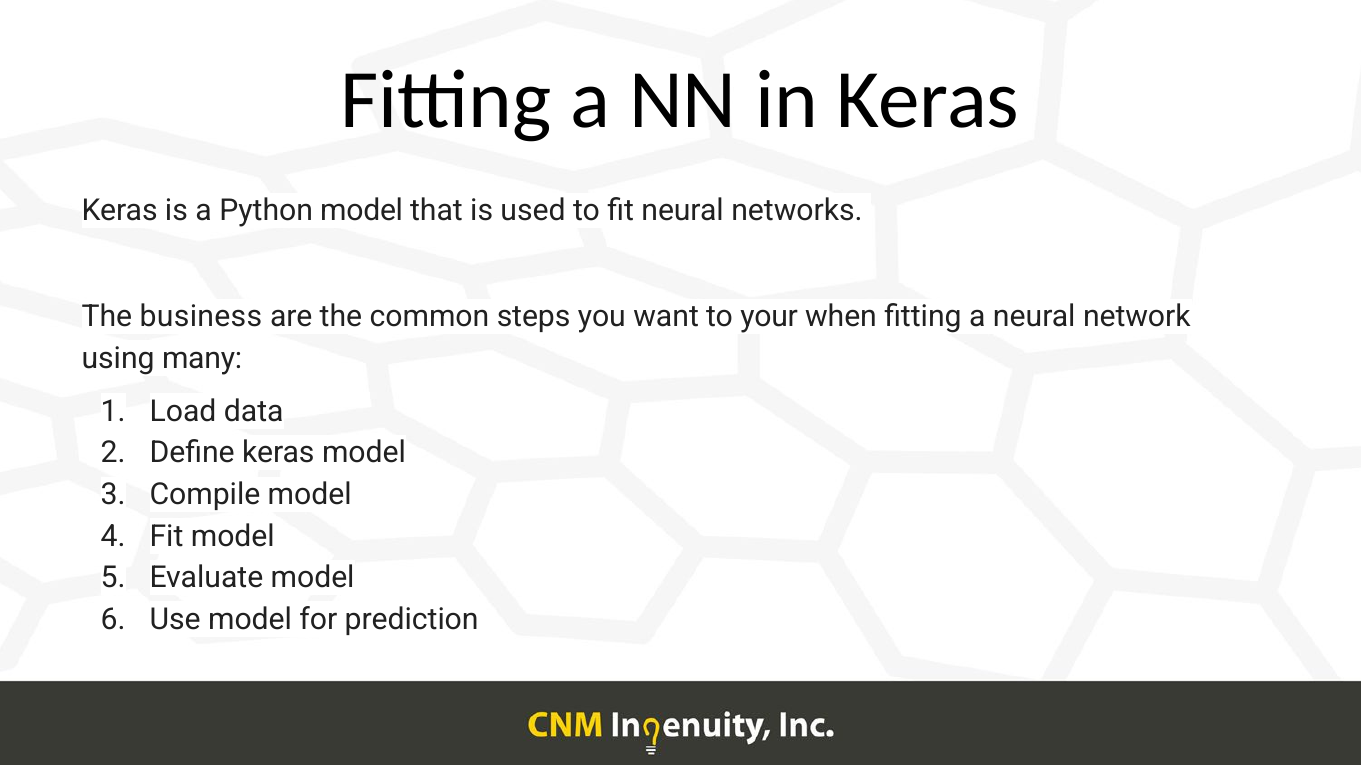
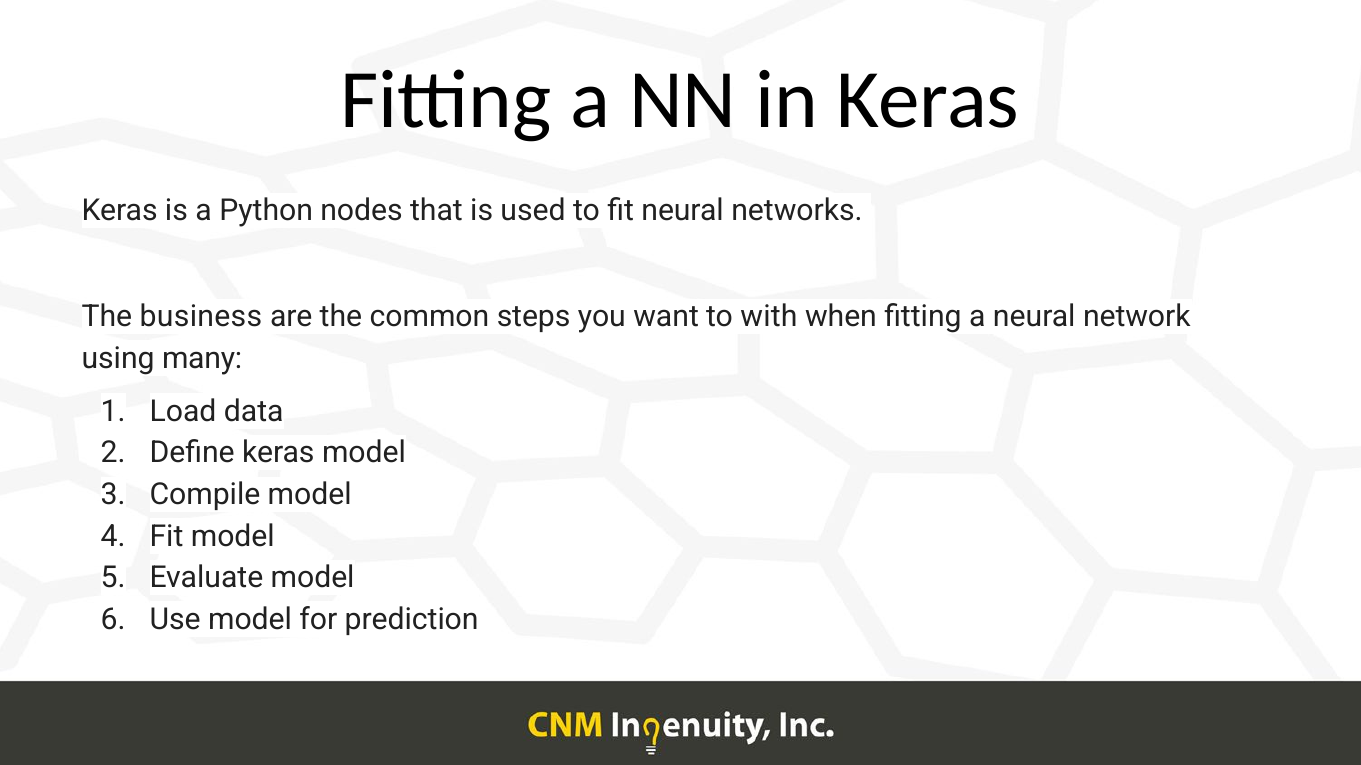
Python model: model -> nodes
your: your -> with
